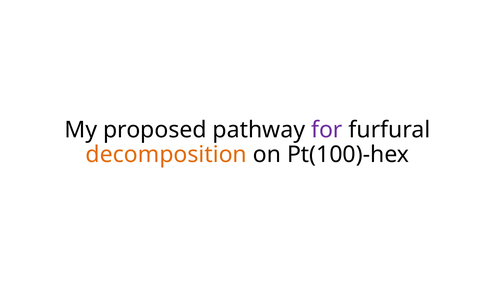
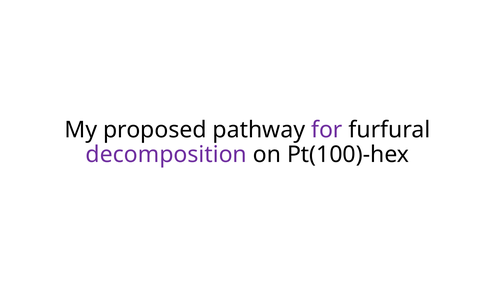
decomposition colour: orange -> purple
